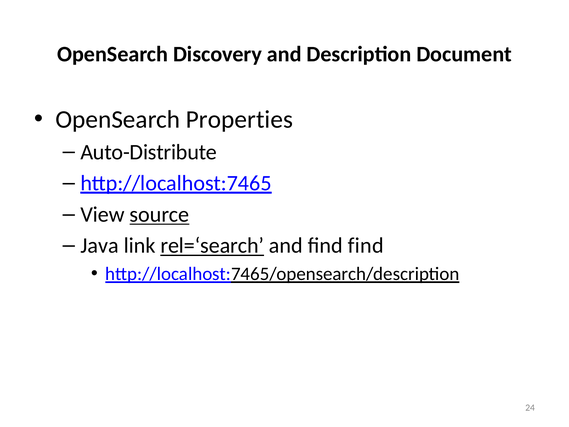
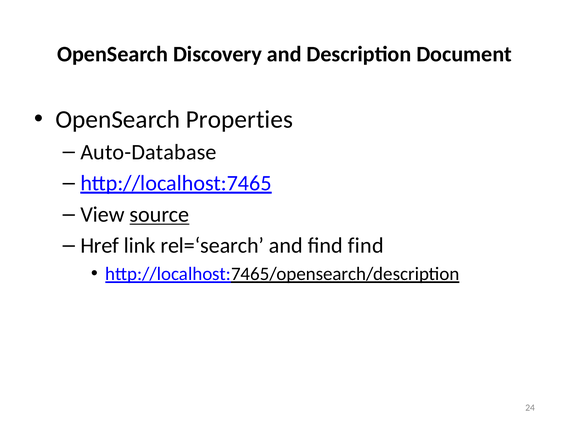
Auto-Distribute: Auto-Distribute -> Auto-Database
Java: Java -> Href
rel=‘search underline: present -> none
